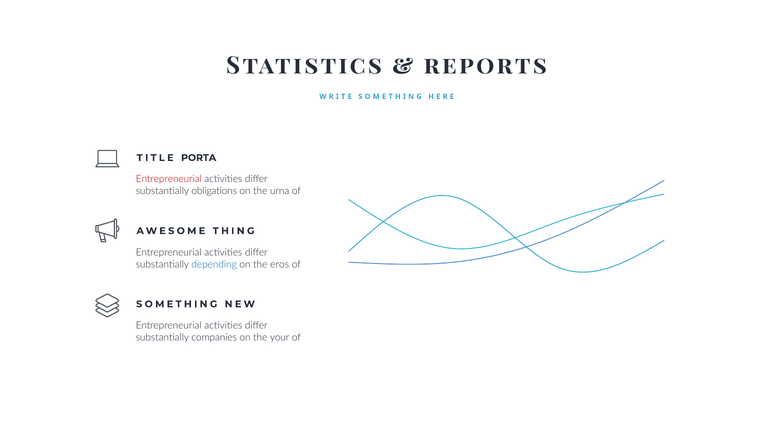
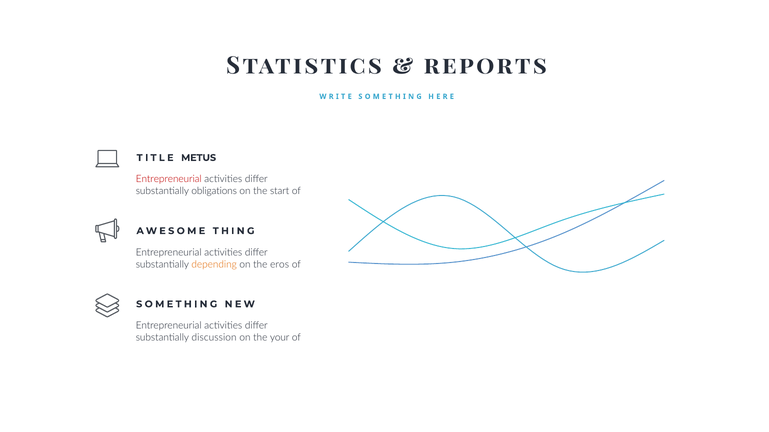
PORTA: PORTA -> METUS
urna: urna -> start
depending colour: blue -> orange
companies: companies -> discussion
